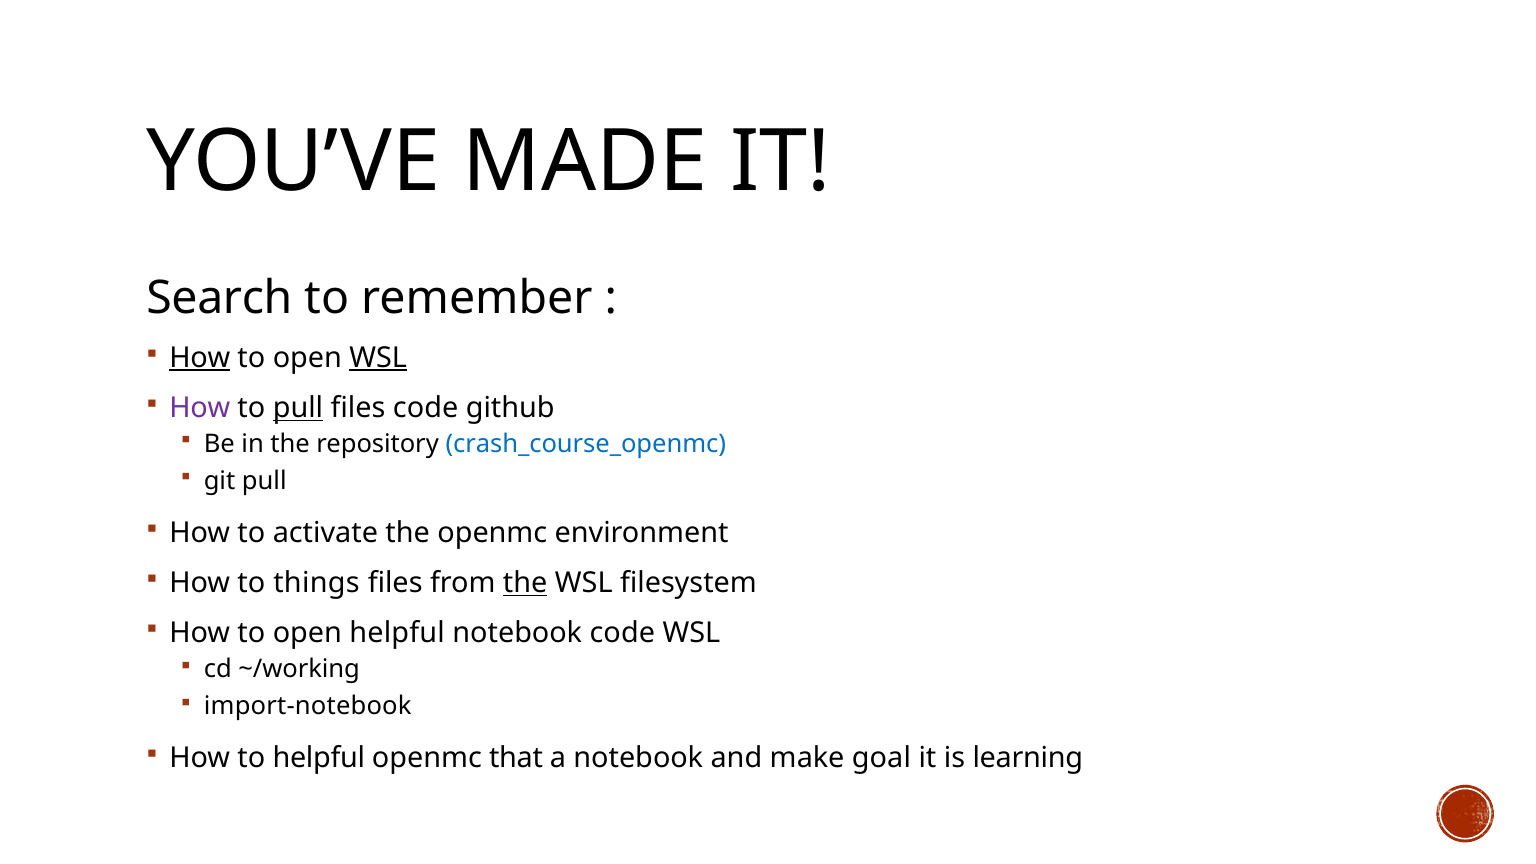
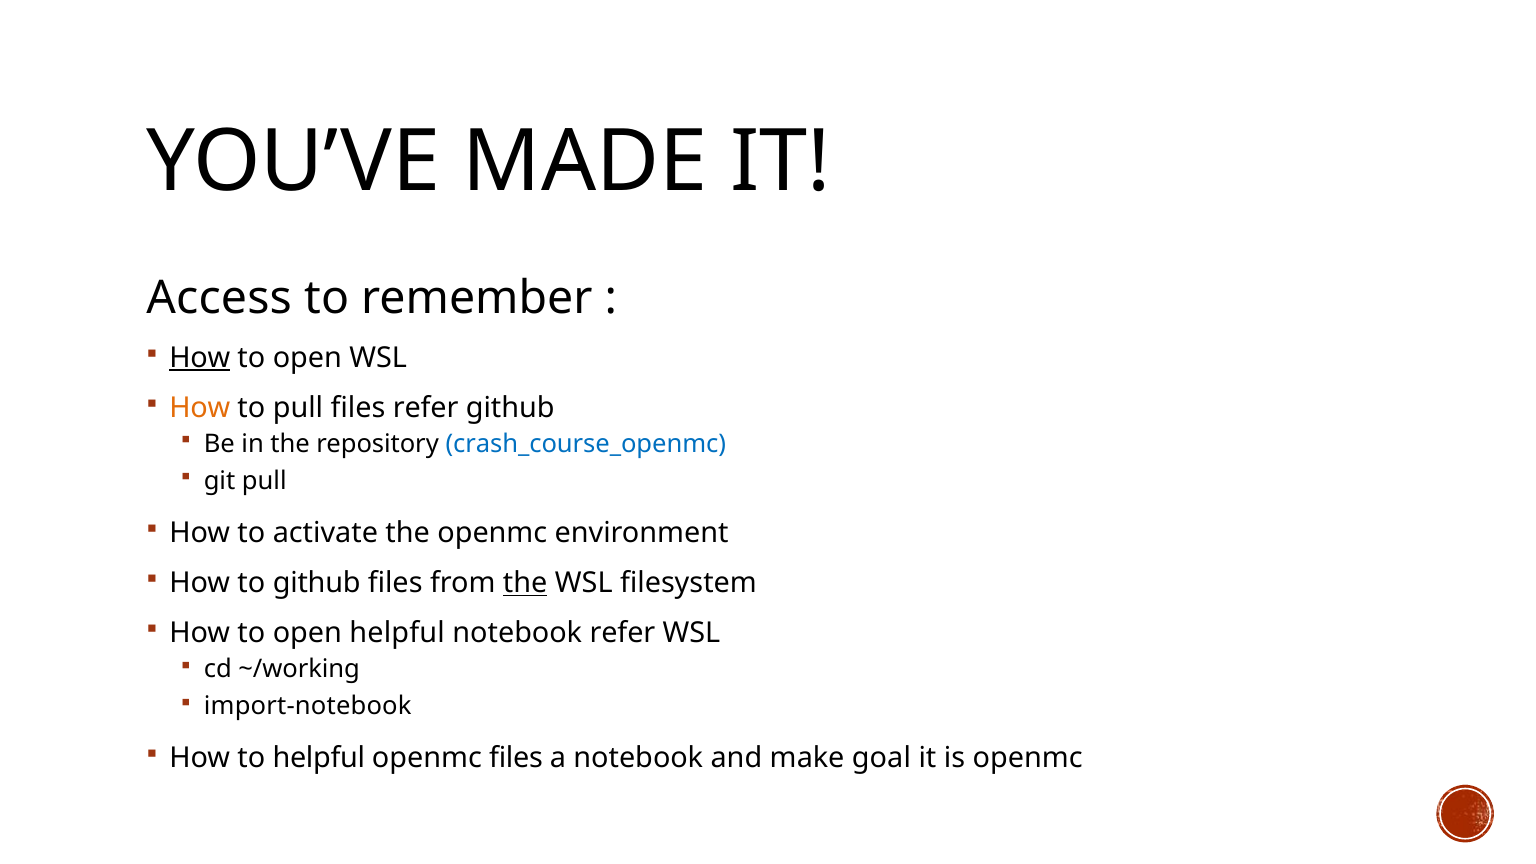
Search: Search -> Access
WSL at (378, 358) underline: present -> none
How at (200, 408) colour: purple -> orange
pull at (298, 408) underline: present -> none
files code: code -> refer
to things: things -> github
notebook code: code -> refer
openmc that: that -> files
is learning: learning -> openmc
